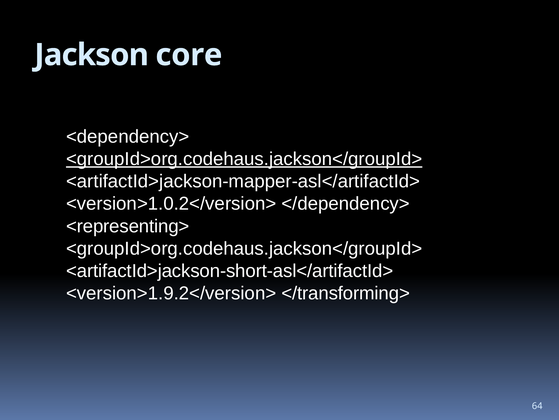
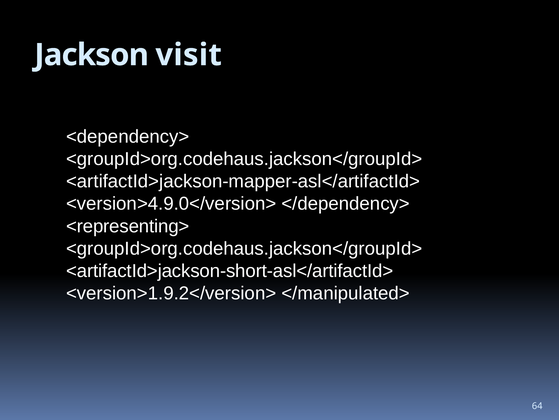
core: core -> visit
<groupId>org.codehaus.jackson</groupId> at (244, 159) underline: present -> none
<version>1.0.2</version>: <version>1.0.2</version> -> <version>4.9.0</version>
</transforming>: </transforming> -> </manipulated>
